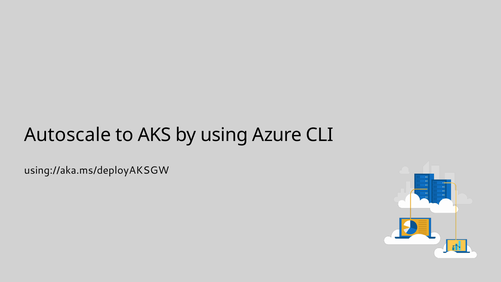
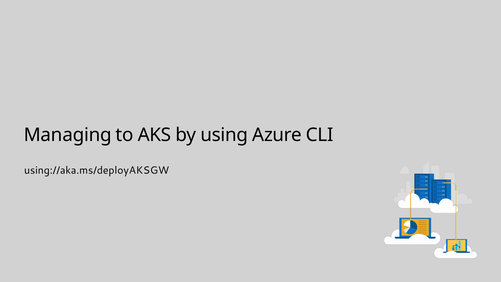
Autoscale: Autoscale -> Managing
